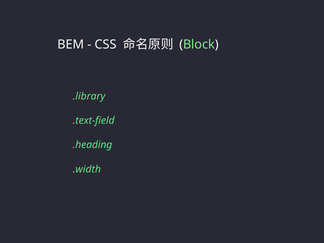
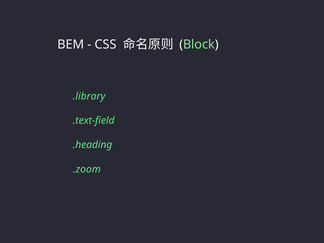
.width: .width -> .zoom
